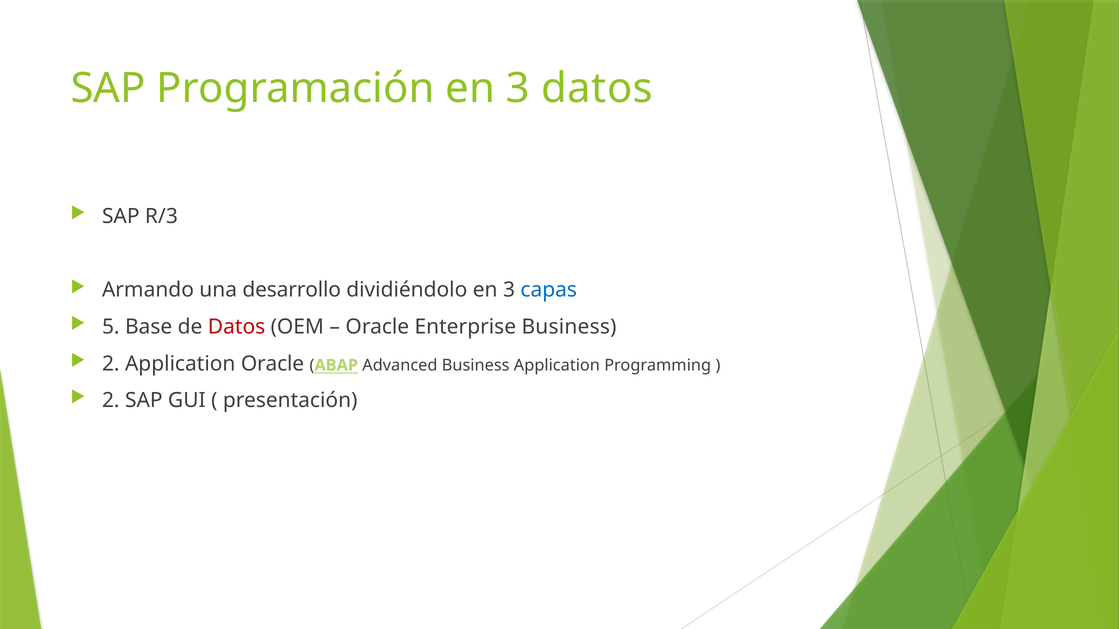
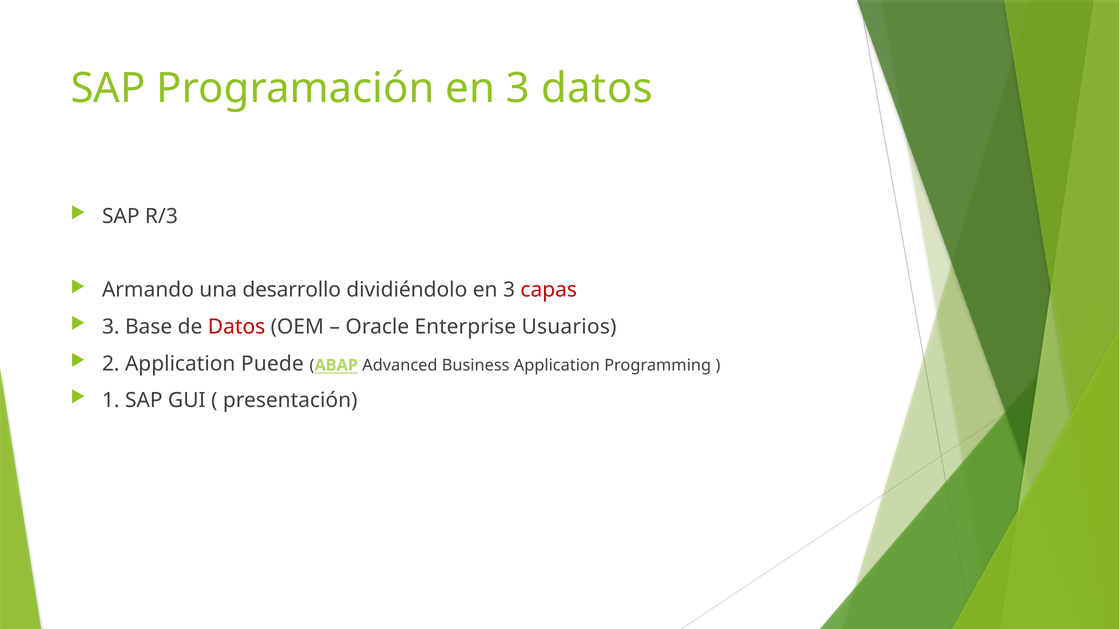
capas colour: blue -> red
5 at (111, 327): 5 -> 3
Enterprise Business: Business -> Usuarios
Application Oracle: Oracle -> Puede
2 at (111, 401): 2 -> 1
